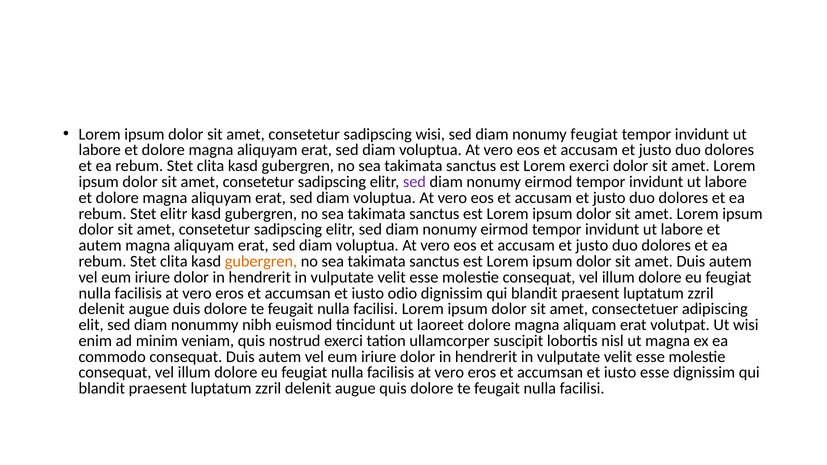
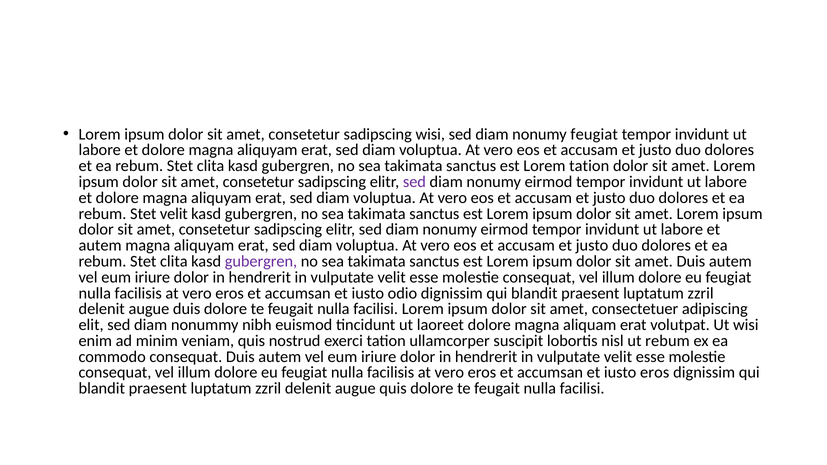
Lorem exerci: exerci -> tation
Stet elitr: elitr -> velit
gubergren at (261, 261) colour: orange -> purple
ut magna: magna -> rebum
iusto esse: esse -> eros
